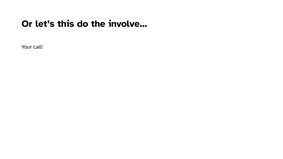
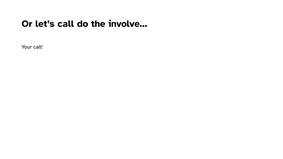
let’s this: this -> call
